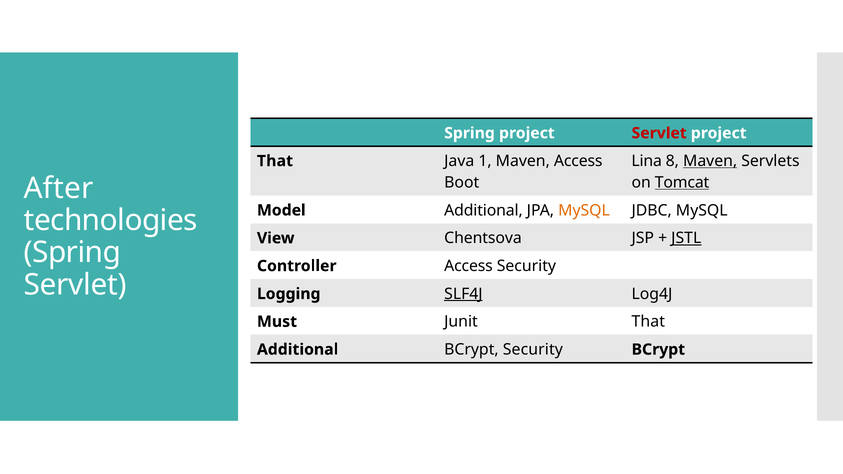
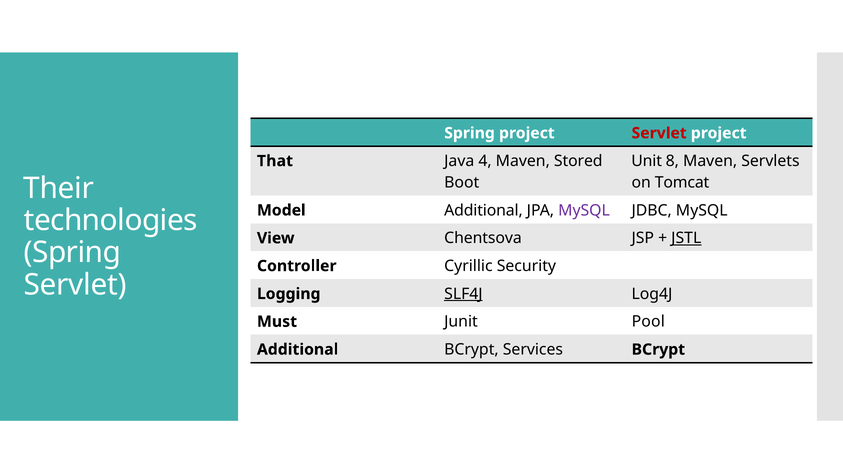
Lina: Lina -> Unit
Maven at (710, 161) underline: present -> none
1: 1 -> 4
Maven Access: Access -> Stored
Tomcat underline: present -> none
After: After -> Their
MySQL at (584, 210) colour: orange -> purple
Controller Access: Access -> Cyrillic
Junit That: That -> Pool
BCrypt Security: Security -> Services
